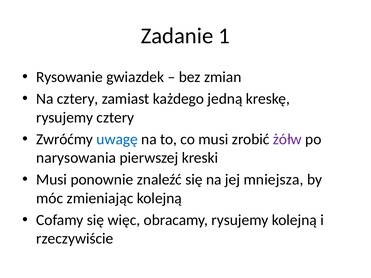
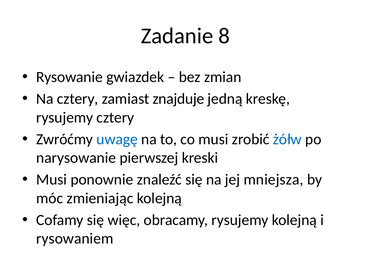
1: 1 -> 8
każdego: każdego -> znajduje
żółw colour: purple -> blue
narysowania: narysowania -> narysowanie
rzeczywiście: rzeczywiście -> rysowaniem
